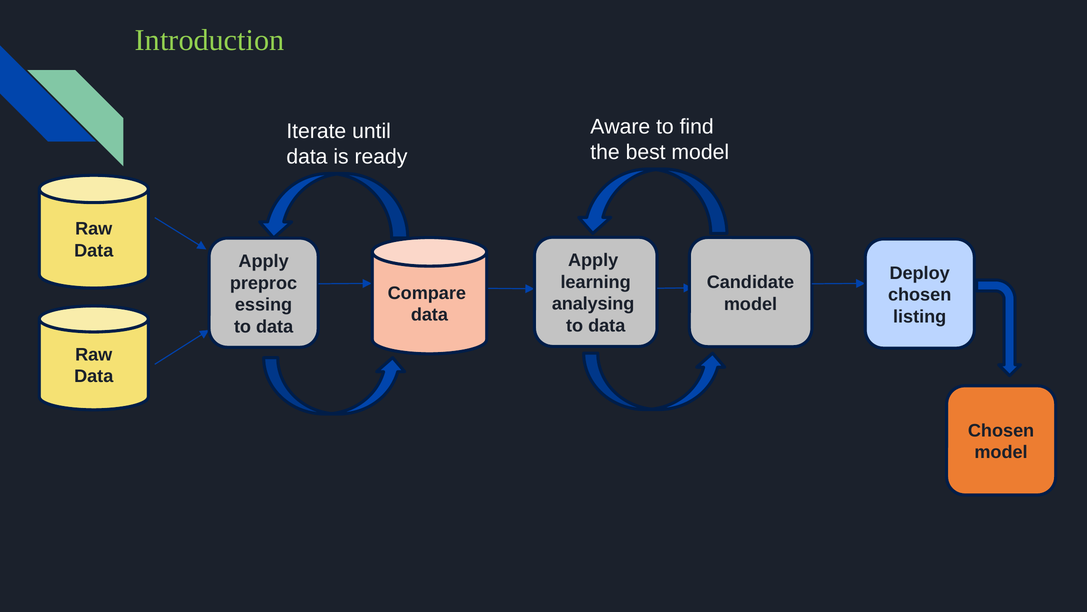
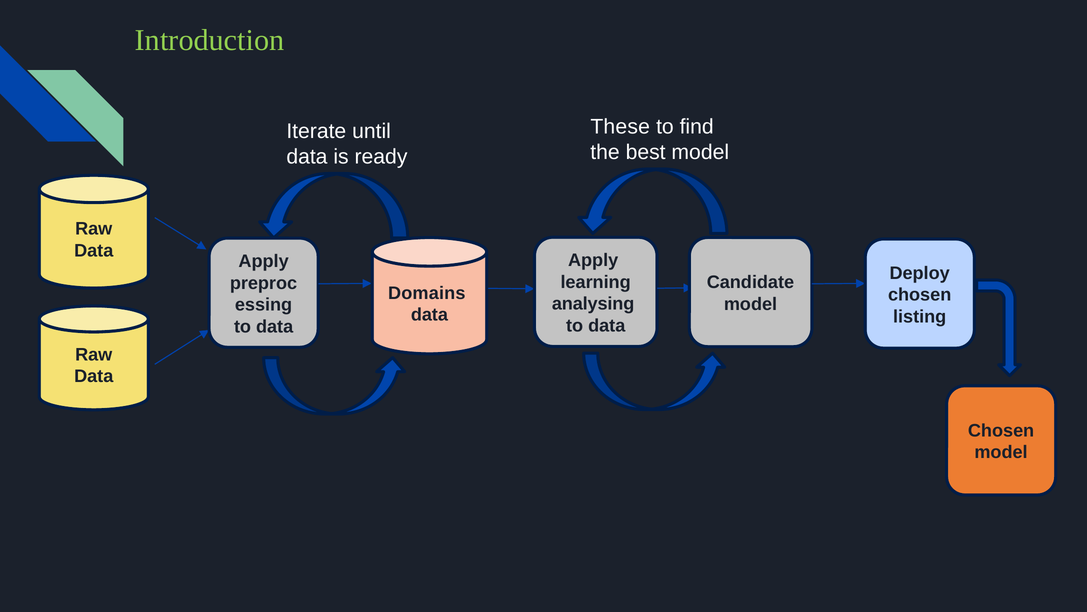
Aware: Aware -> These
Compare: Compare -> Domains
